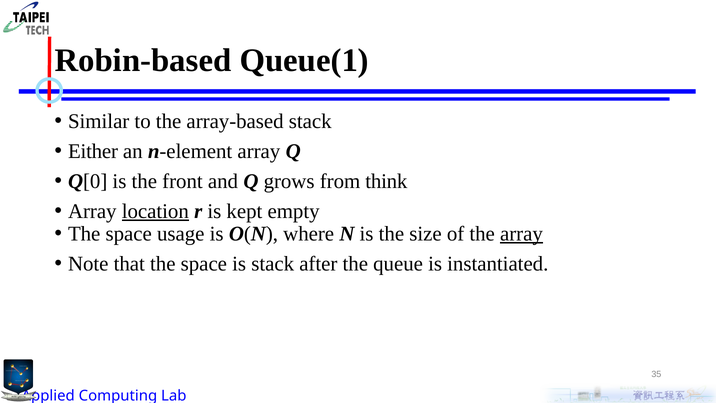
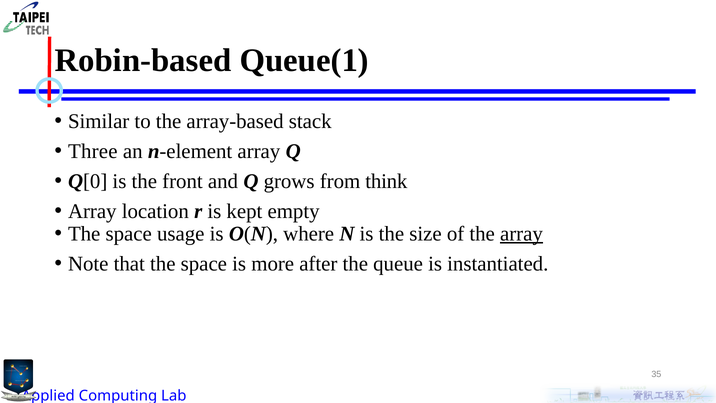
Either: Either -> Three
location underline: present -> none
is stack: stack -> more
